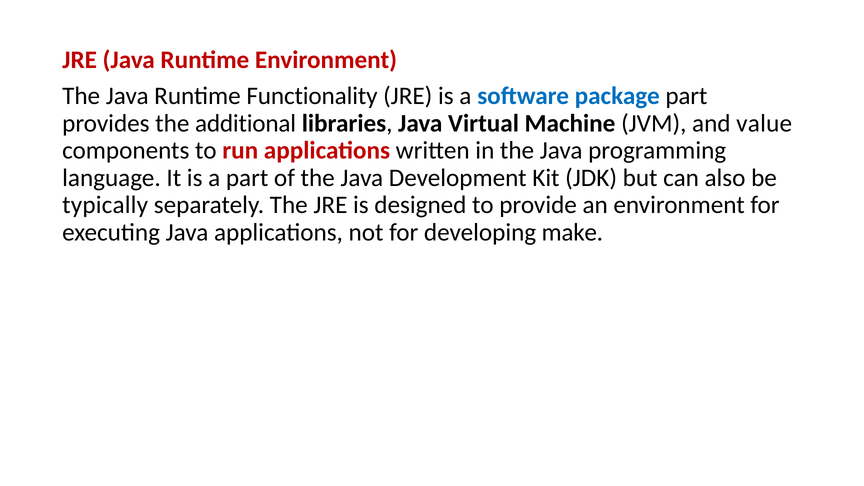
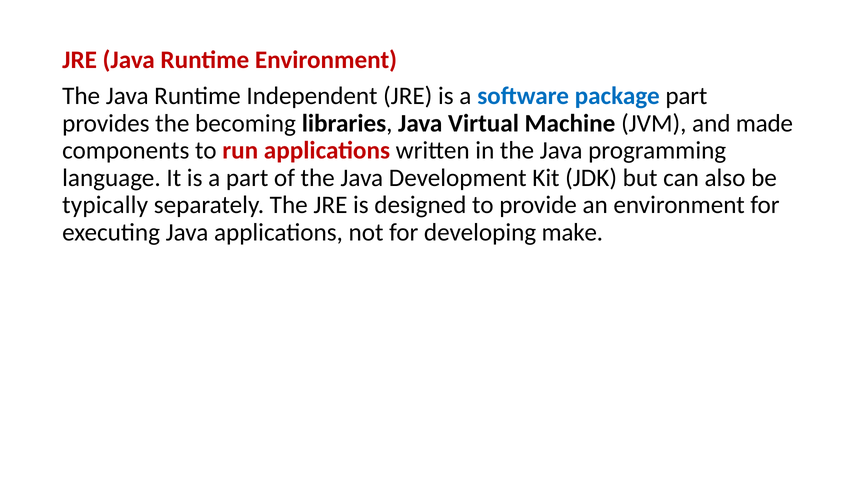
Functionality: Functionality -> Independent
additional: additional -> becoming
value: value -> made
